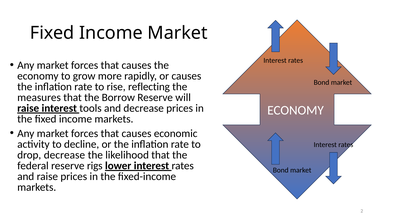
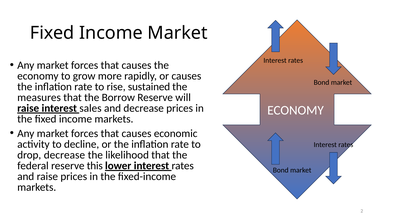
reflecting: reflecting -> sustained
tools: tools -> sales
rigs: rigs -> this
